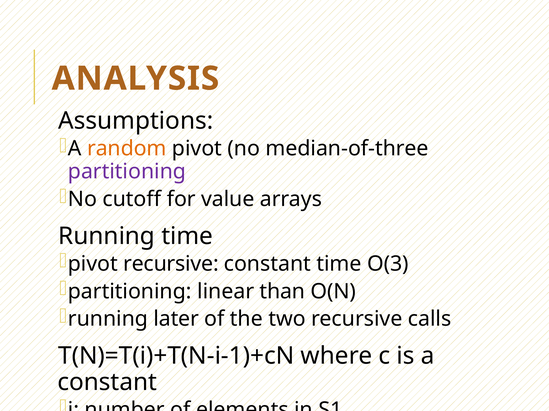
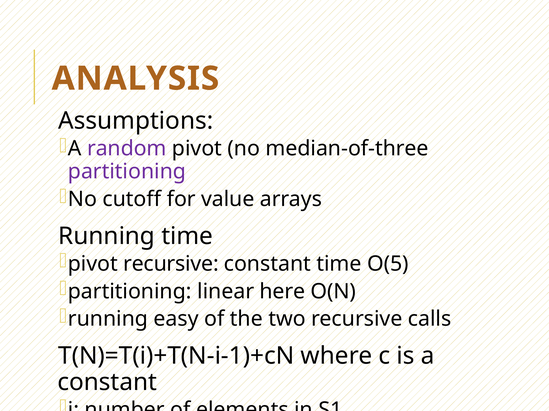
random colour: orange -> purple
O(3: O(3 -> O(5
than: than -> here
later: later -> easy
